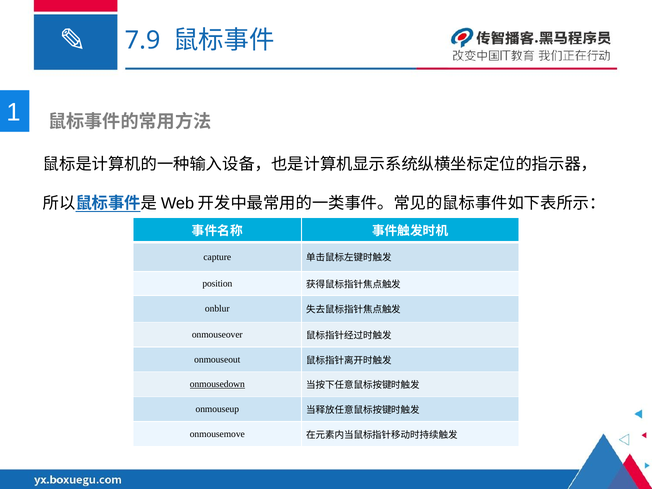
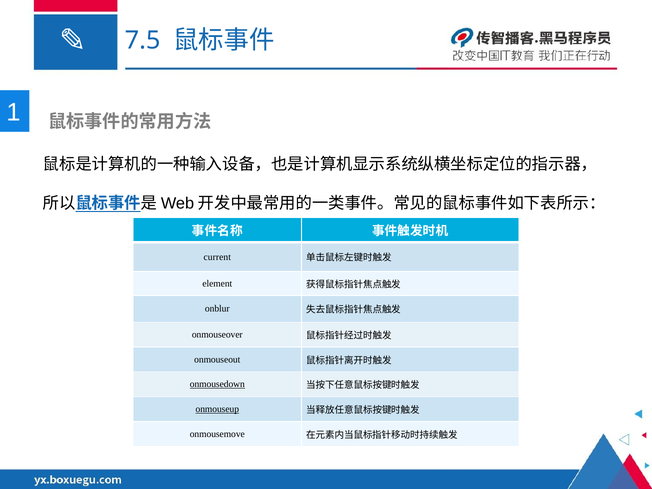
7.9: 7.9 -> 7.5
capture: capture -> current
position: position -> element
onmouseup underline: none -> present
